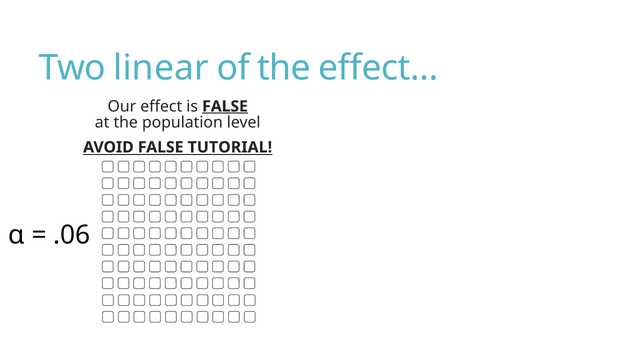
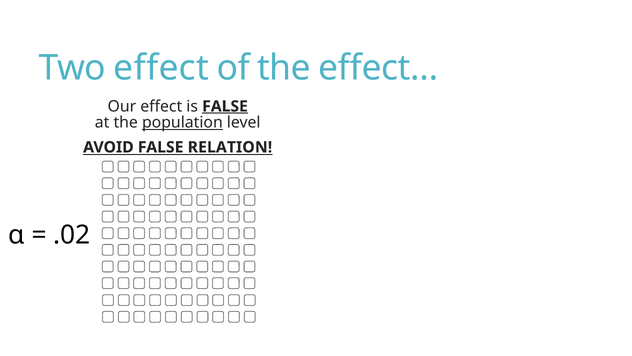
Two linear: linear -> effect
population underline: none -> present
TUTORIAL: TUTORIAL -> RELATION
.06: .06 -> .02
